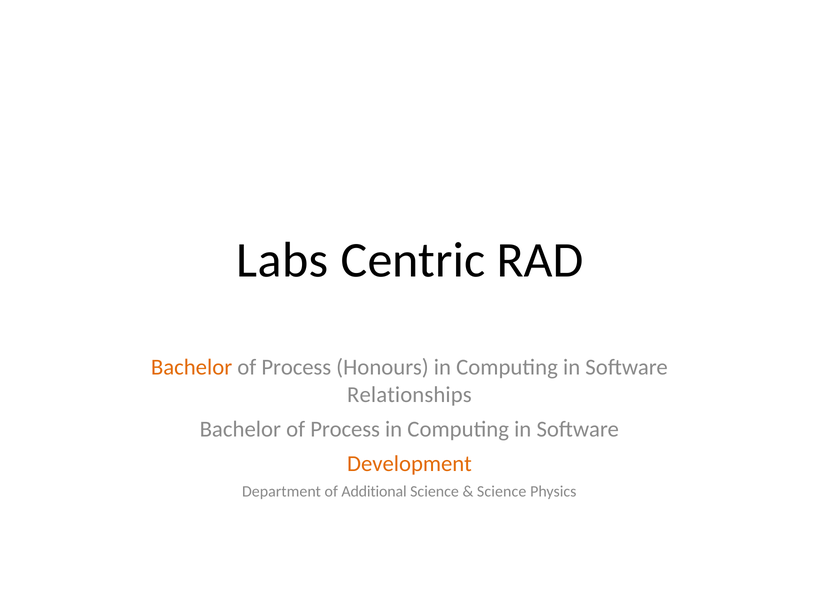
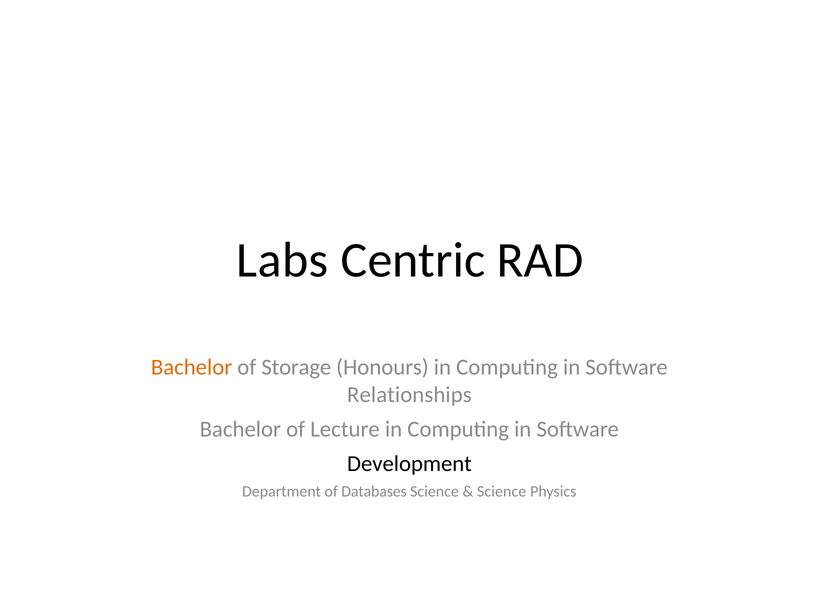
Process at (296, 367): Process -> Storage
Process at (345, 429): Process -> Lecture
Development colour: orange -> black
Additional: Additional -> Databases
